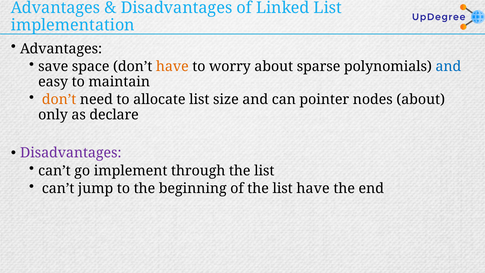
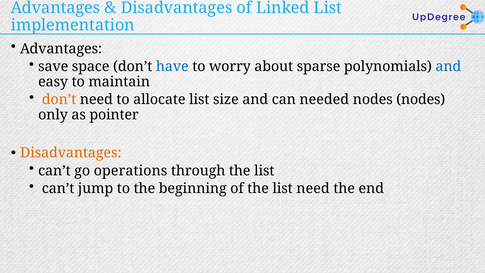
have at (172, 66) colour: orange -> blue
pointer: pointer -> needed
nodes about: about -> nodes
declare: declare -> pointer
Disadvantages at (71, 153) colour: purple -> orange
implement: implement -> operations
list have: have -> need
